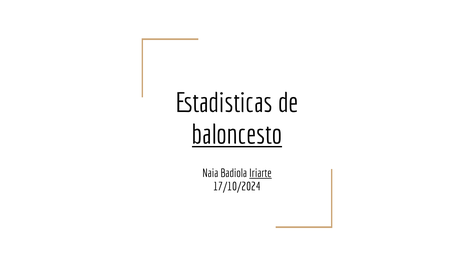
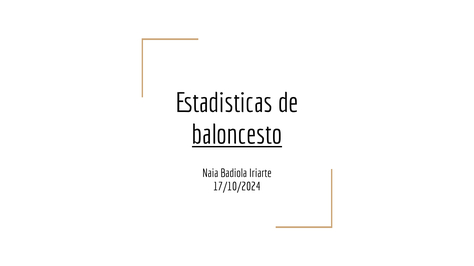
Iriarte underline: present -> none
